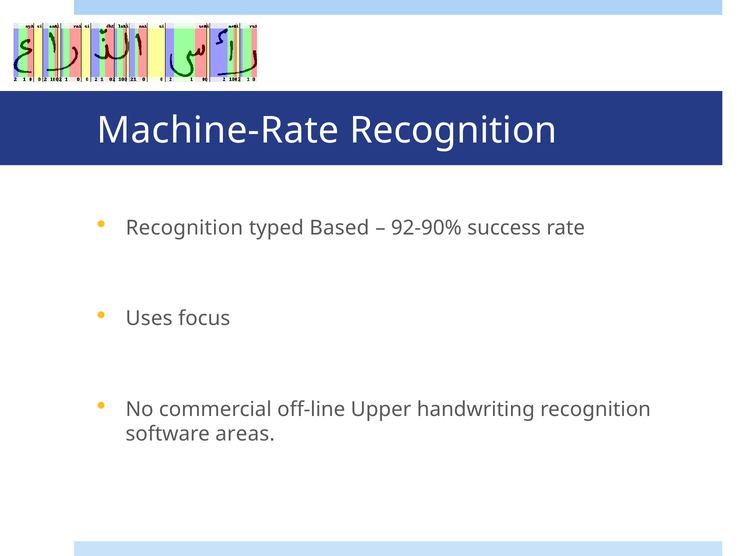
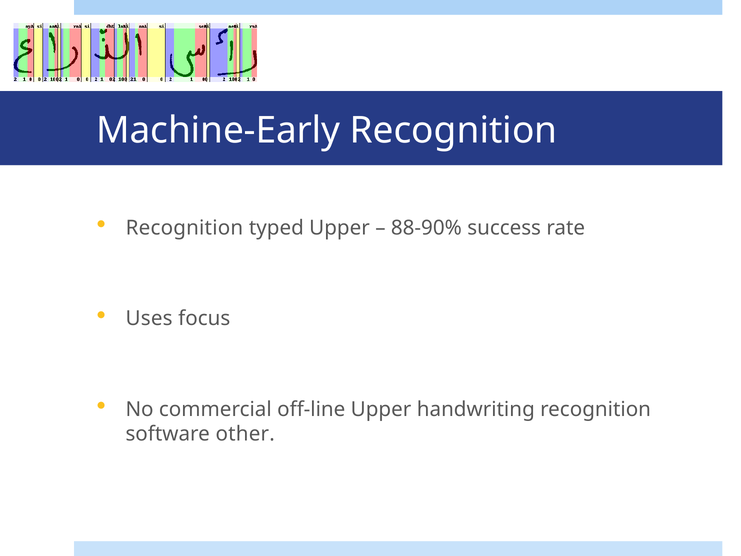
Machine-Rate: Machine-Rate -> Machine-Early
typed Based: Based -> Upper
92-90%: 92-90% -> 88-90%
areas: areas -> other
